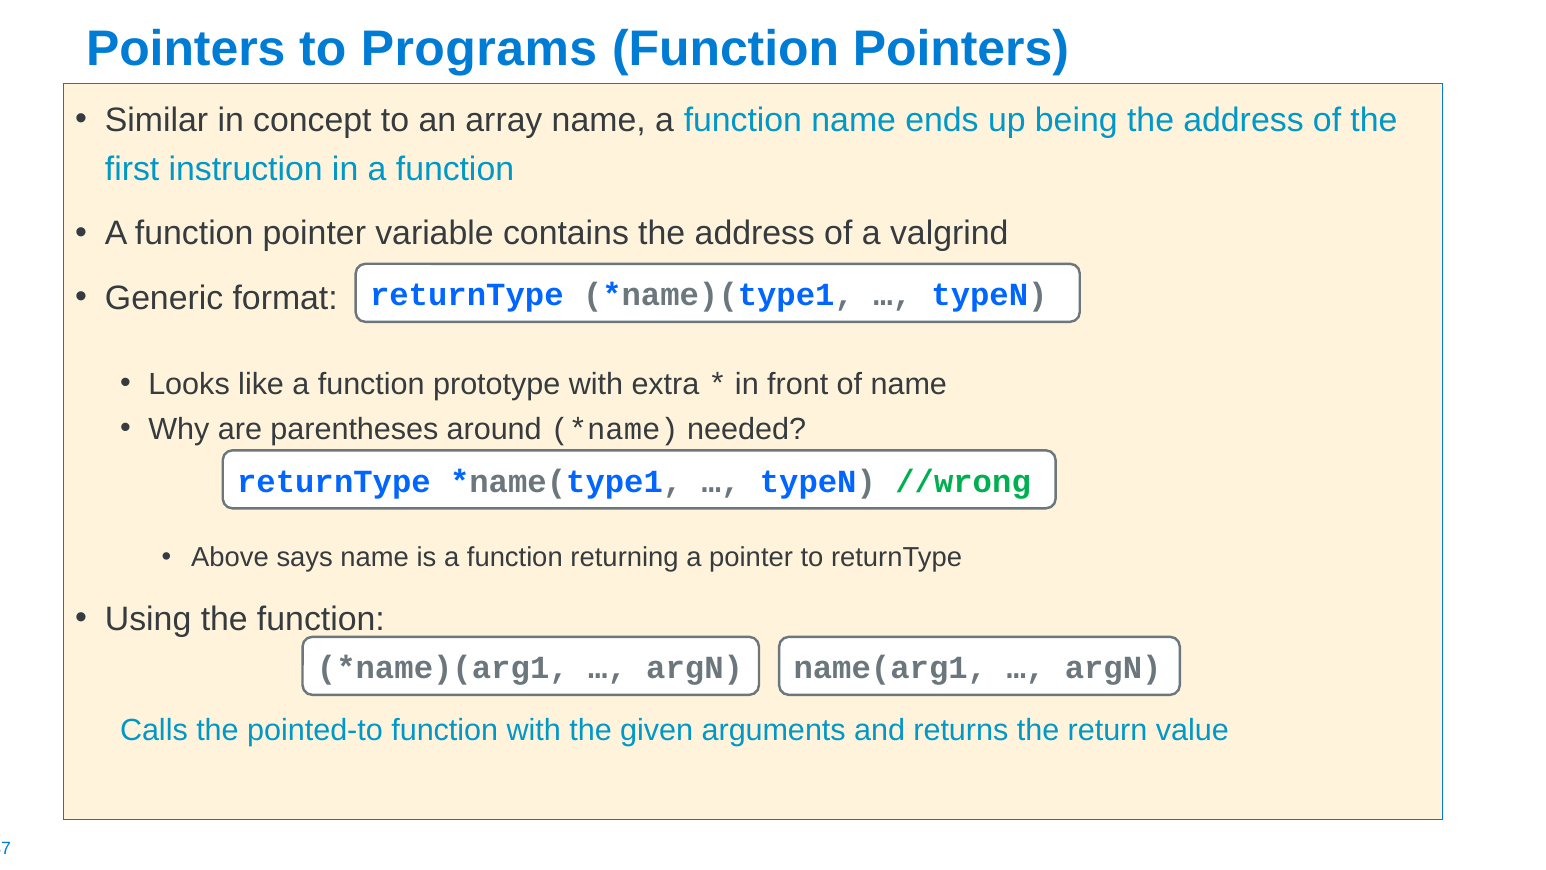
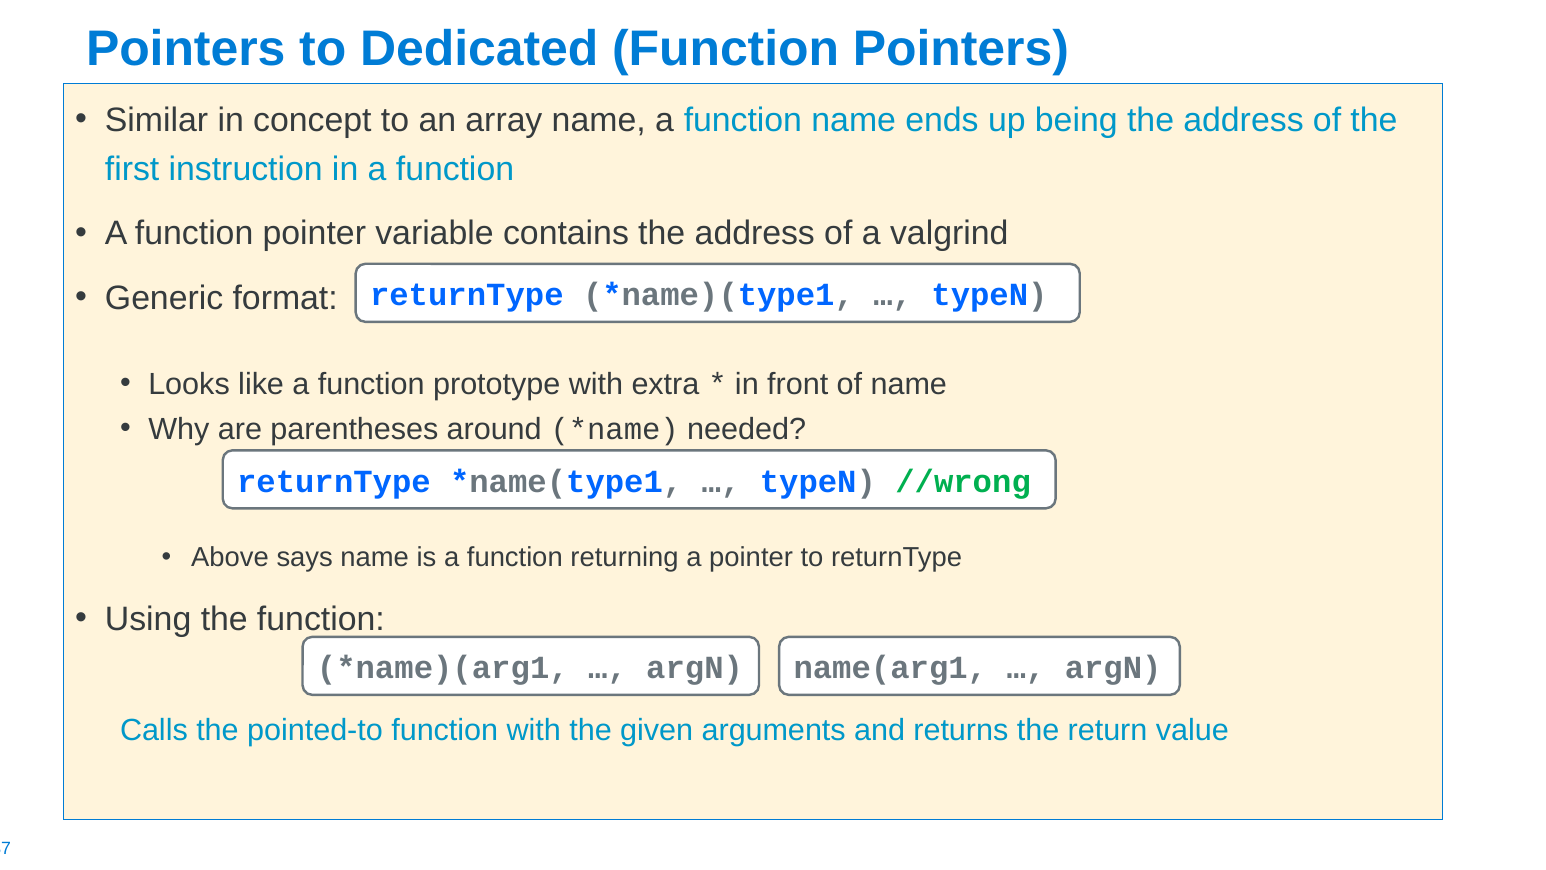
Programs: Programs -> Dedicated
